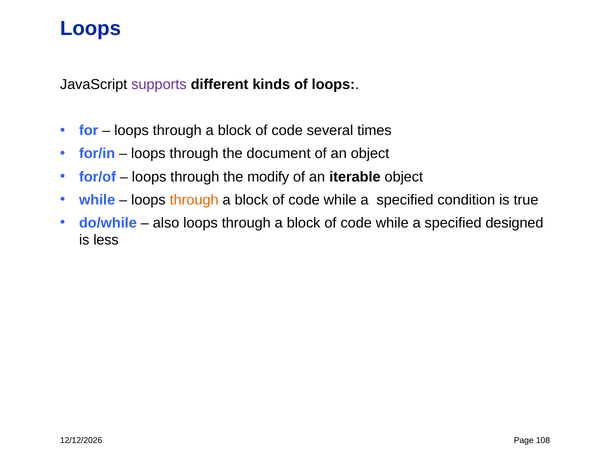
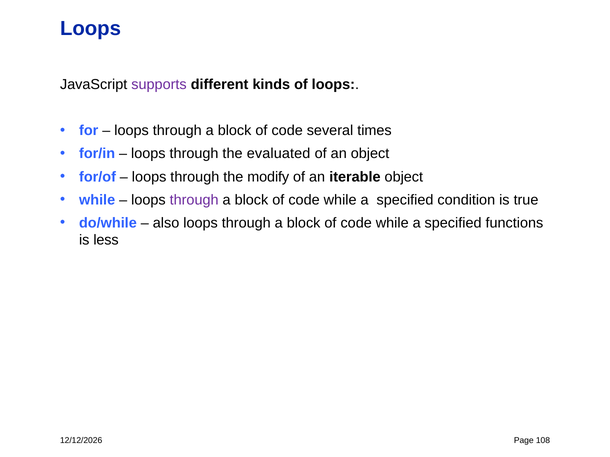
document: document -> evaluated
through at (194, 200) colour: orange -> purple
designed: designed -> functions
